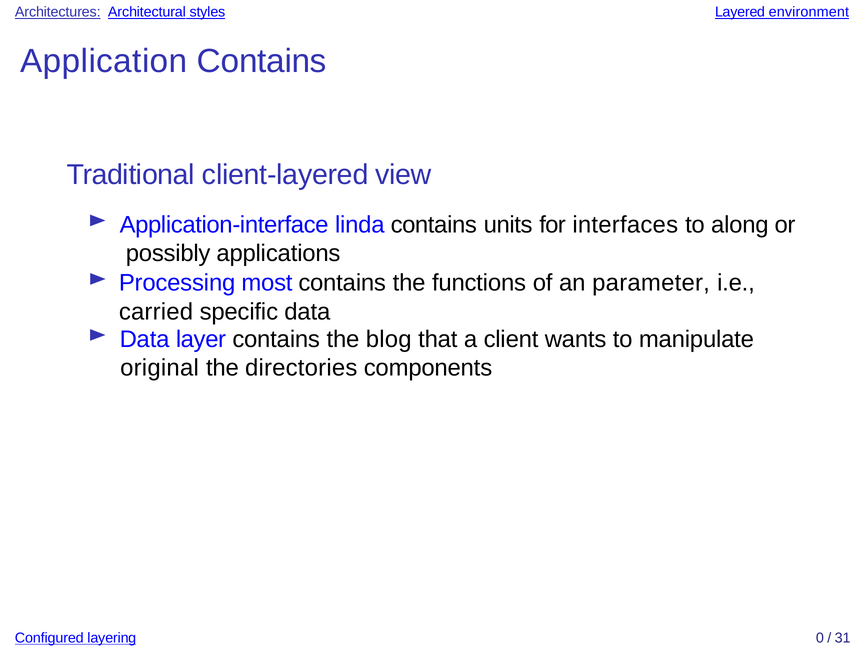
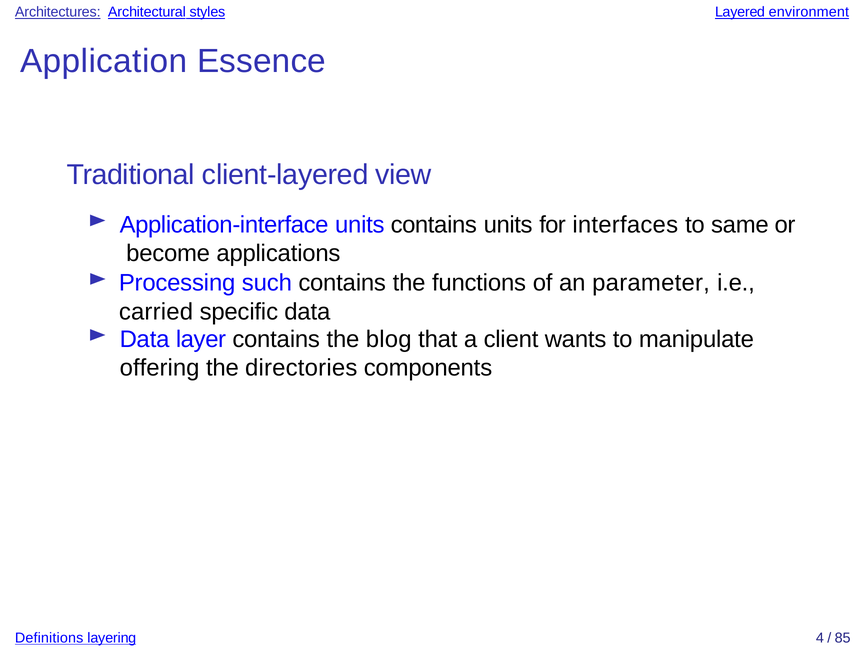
Application Contains: Contains -> Essence
Application-interface linda: linda -> units
along: along -> same
possibly: possibly -> become
most: most -> such
original: original -> offering
Configured: Configured -> Definitions
0: 0 -> 4
31: 31 -> 85
